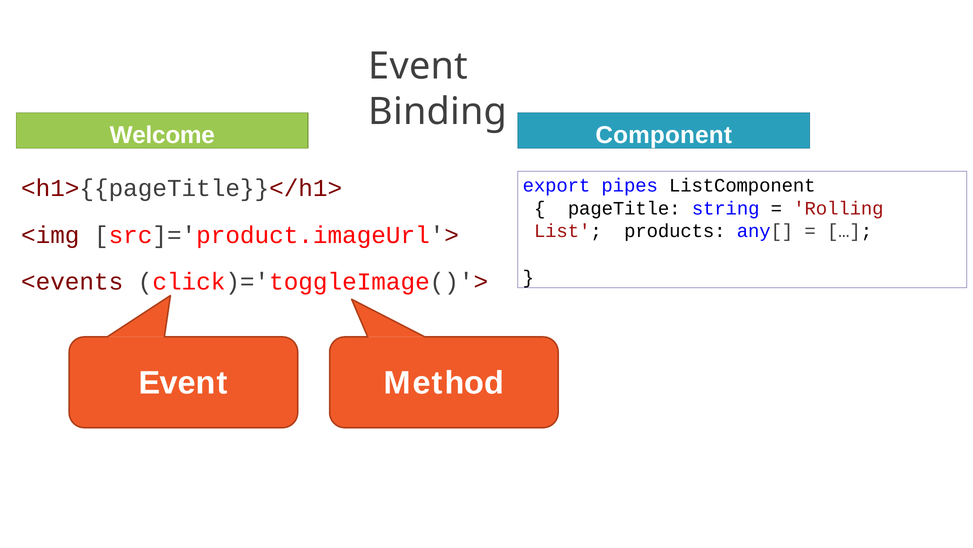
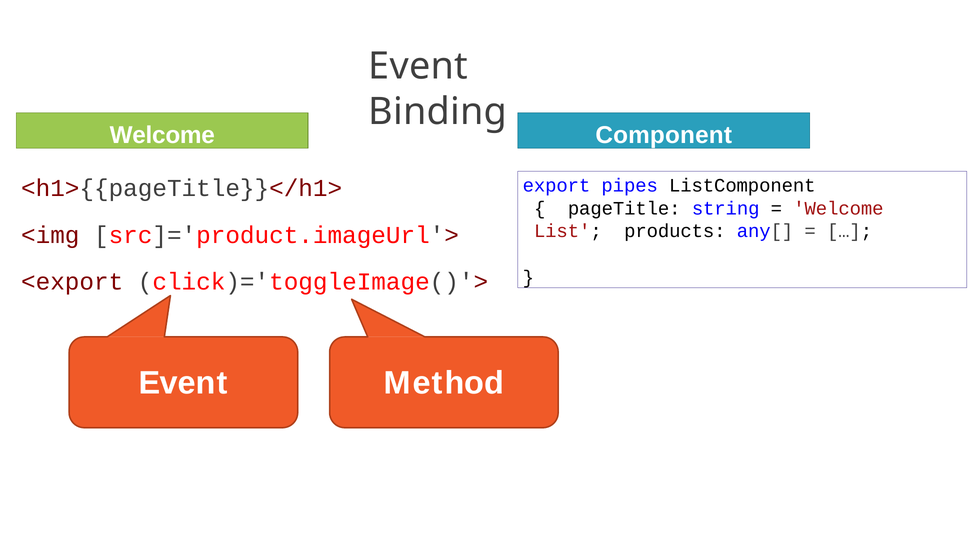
Rolling at (838, 208): Rolling -> Welcome
<events: <events -> <export
